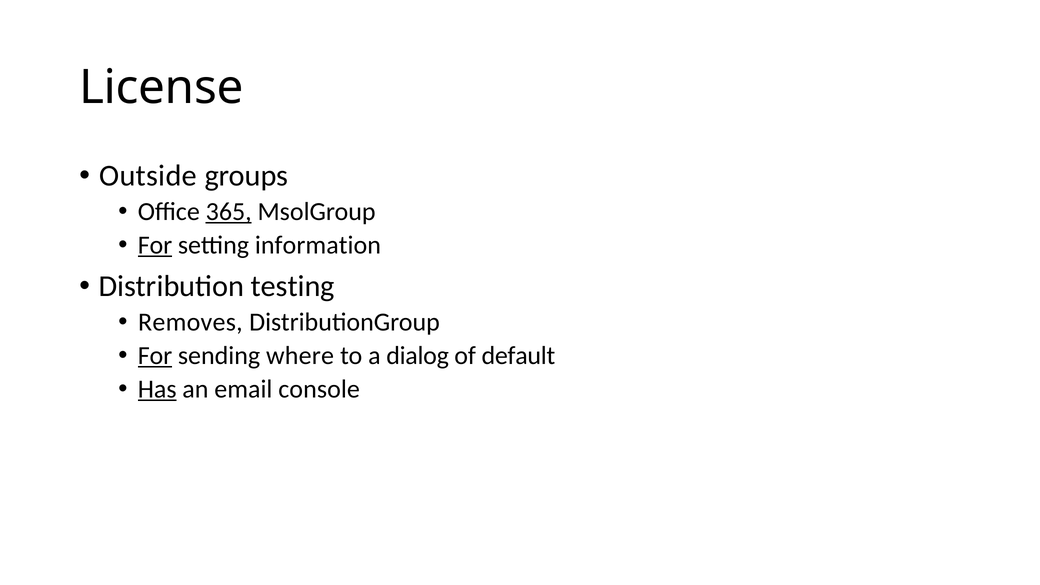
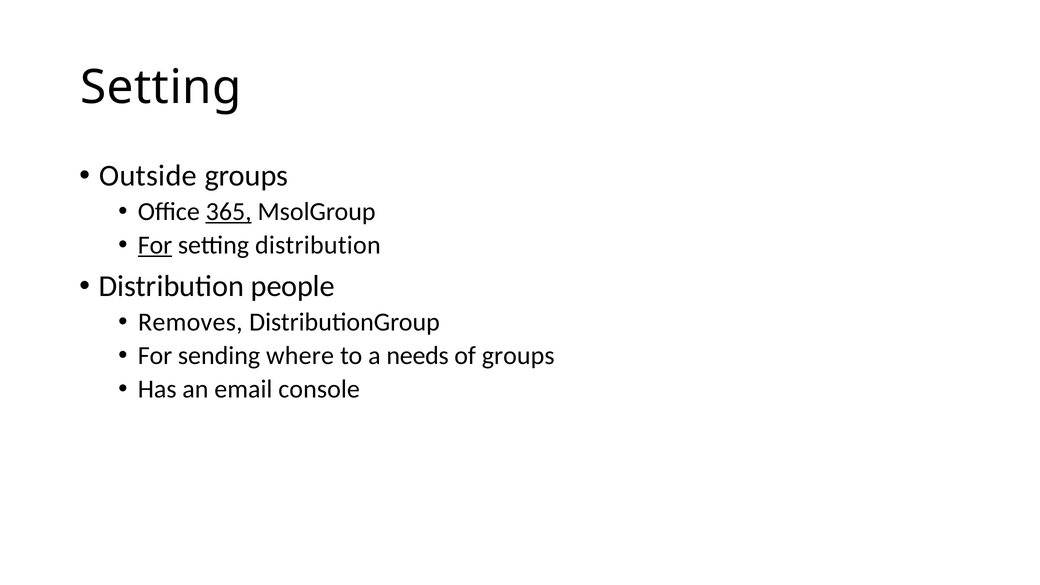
License at (161, 87): License -> Setting
setting information: information -> distribution
testing: testing -> people
For at (155, 356) underline: present -> none
dialog: dialog -> needs
of default: default -> groups
Has underline: present -> none
